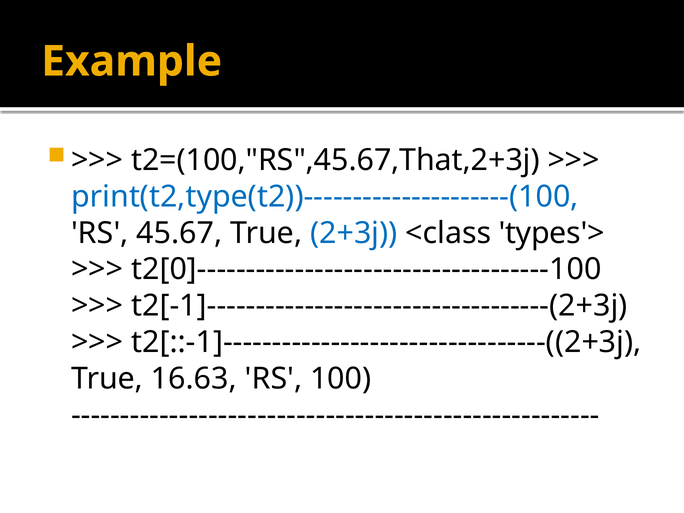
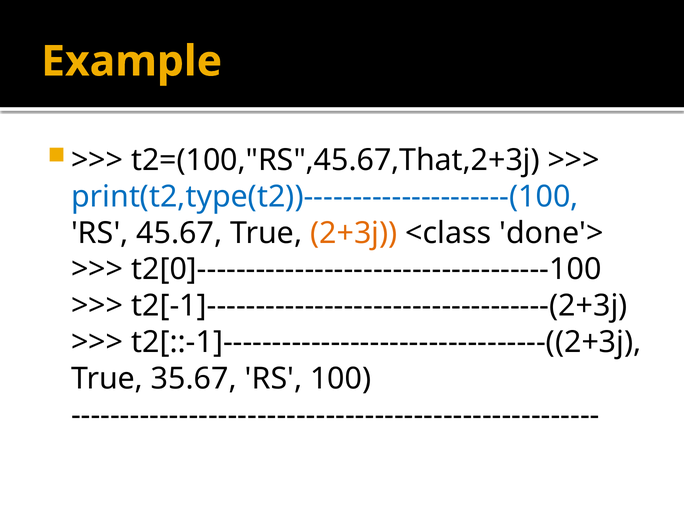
2+3j colour: blue -> orange
types'>: types'> -> done'>
16.63: 16.63 -> 35.67
